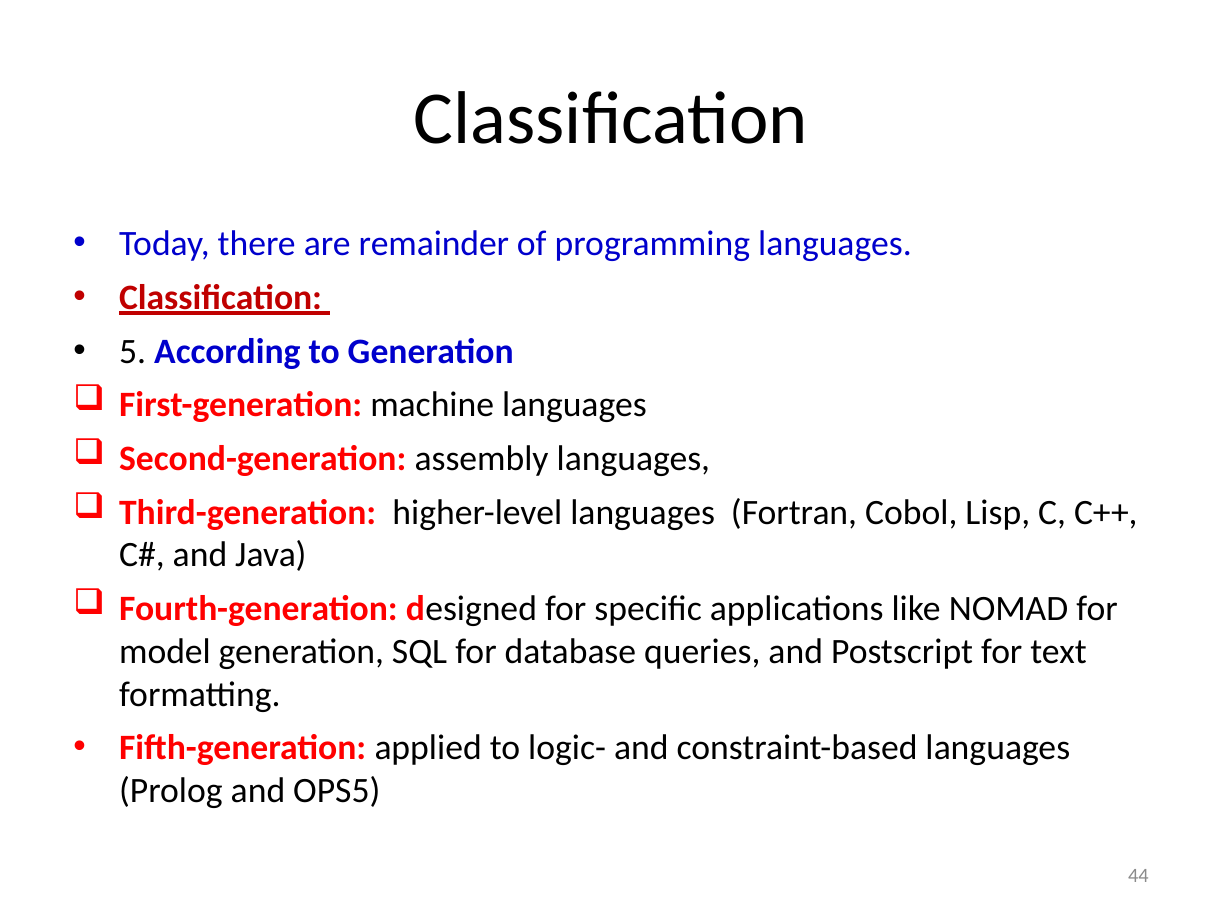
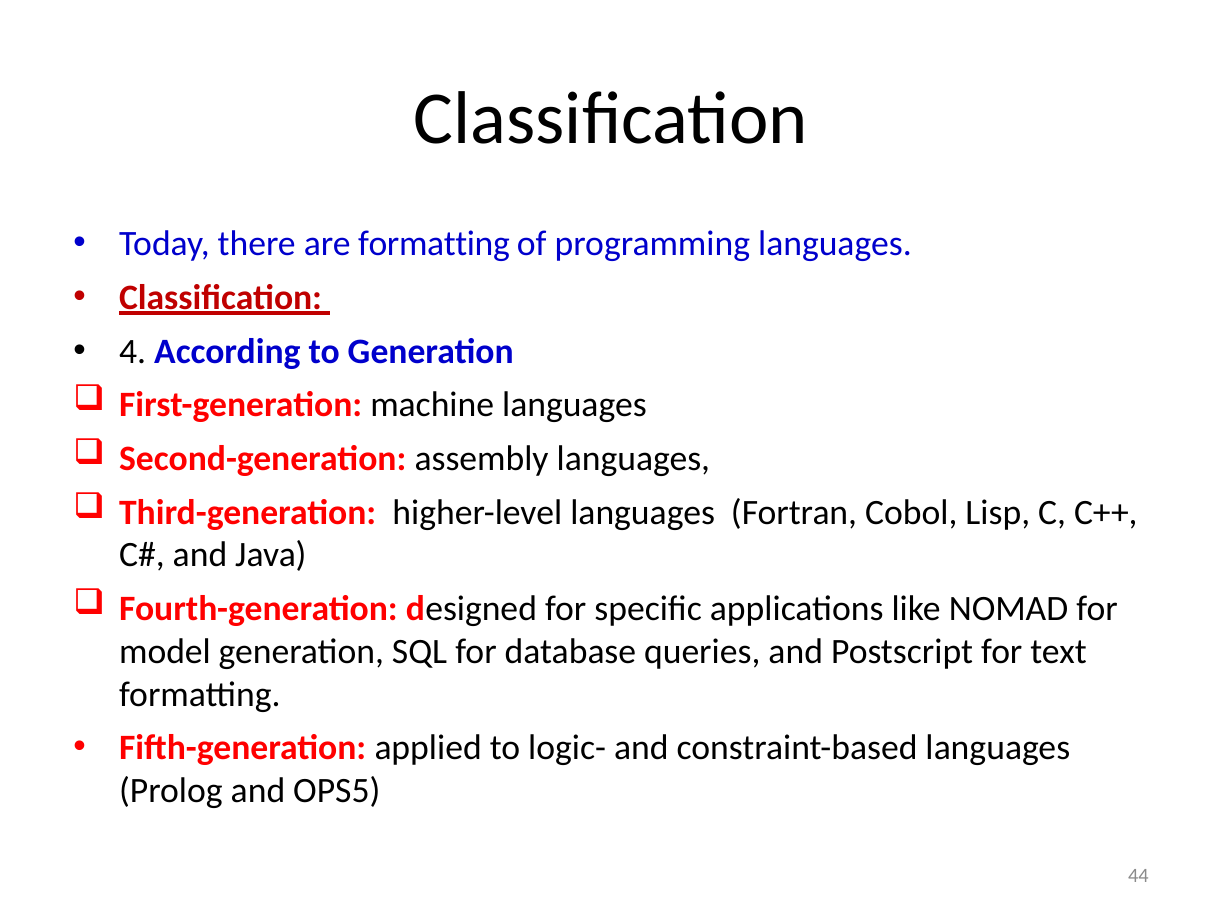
are remainder: remainder -> formatting
5: 5 -> 4
